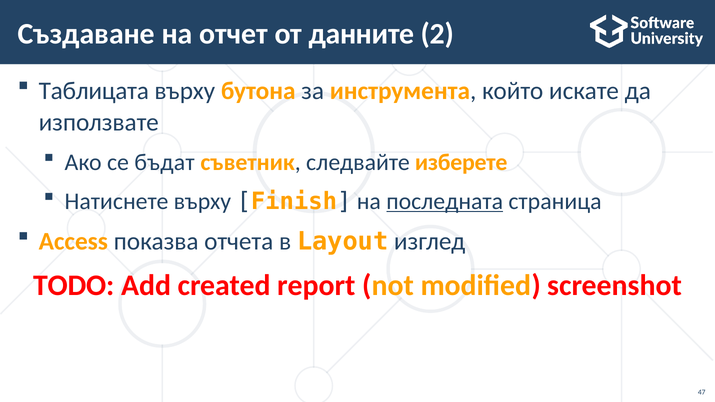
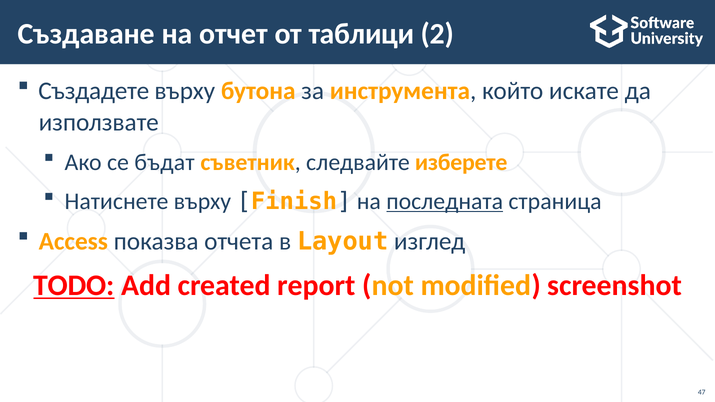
данните: данните -> таблици
Таблицата: Таблицата -> Създадете
TODO underline: none -> present
